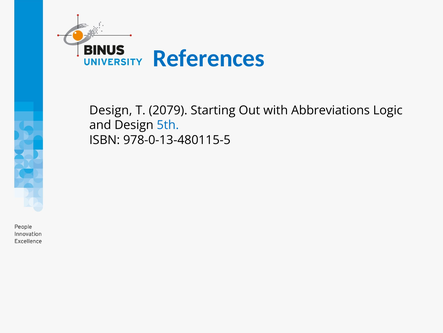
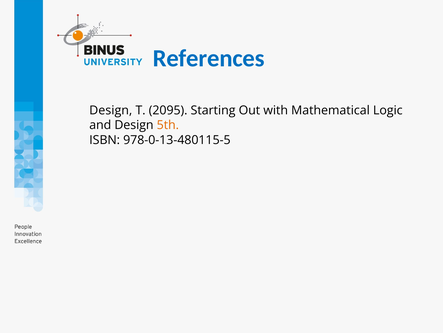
2079: 2079 -> 2095
Abbreviations: Abbreviations -> Mathematical
5th colour: blue -> orange
